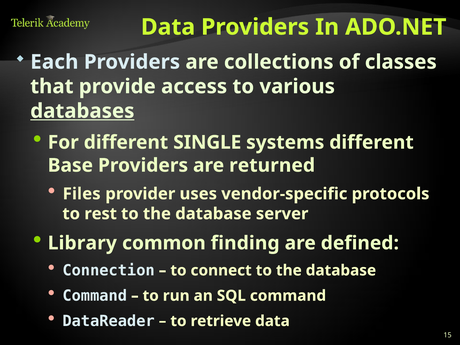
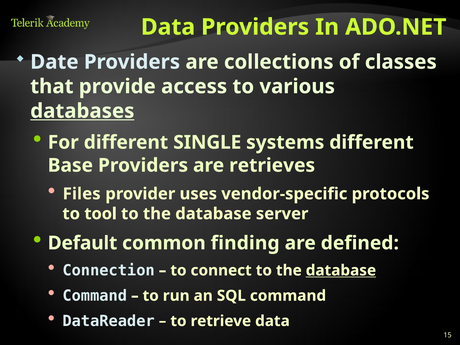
Each: Each -> Date
returned: returned -> retrieves
rest: rest -> tool
Library: Library -> Default
database at (341, 270) underline: none -> present
